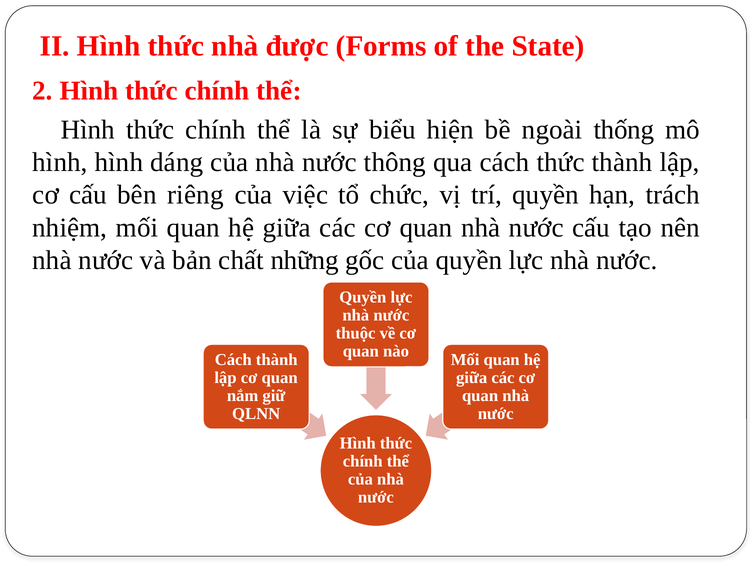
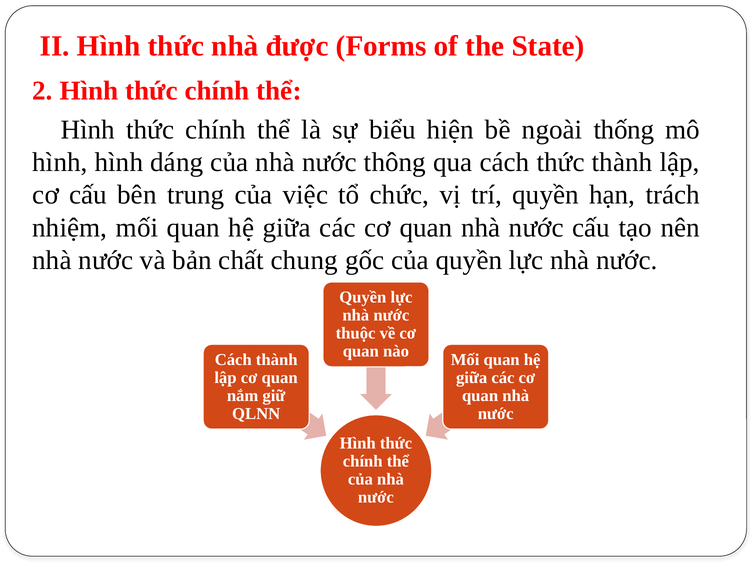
riêng: riêng -> trung
những: những -> chung
